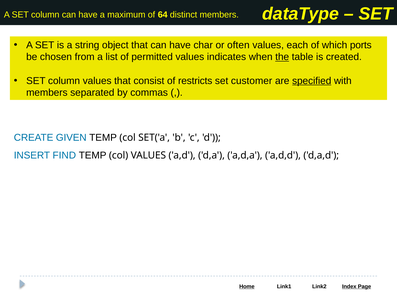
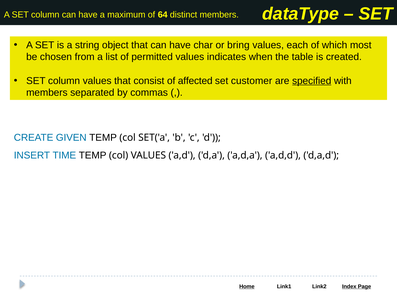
often: often -> bring
ports: ports -> most
the underline: present -> none
restricts: restricts -> affected
FIND: FIND -> TIME
